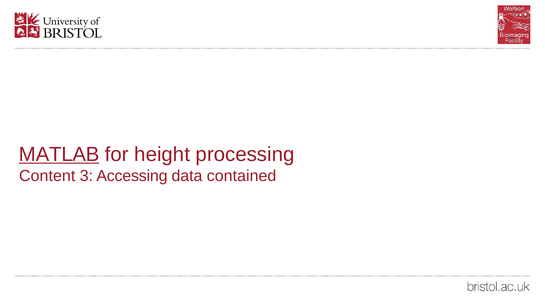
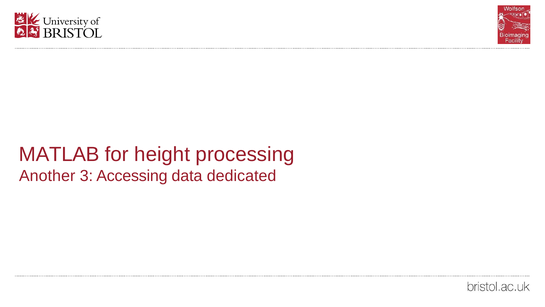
MATLAB underline: present -> none
Content: Content -> Another
contained: contained -> dedicated
